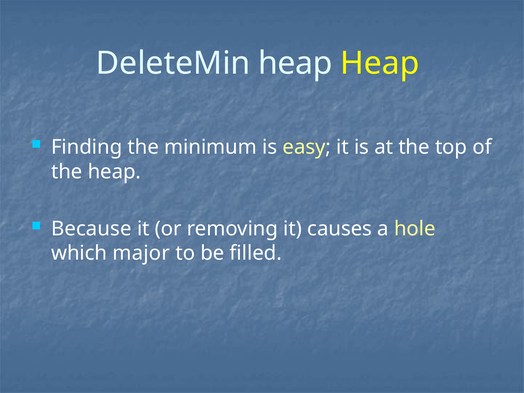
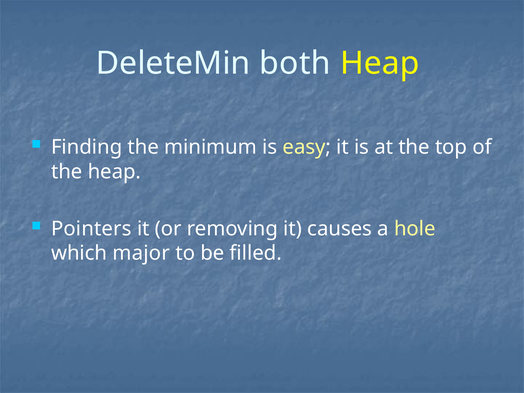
DeleteMin heap: heap -> both
Because: Because -> Pointers
